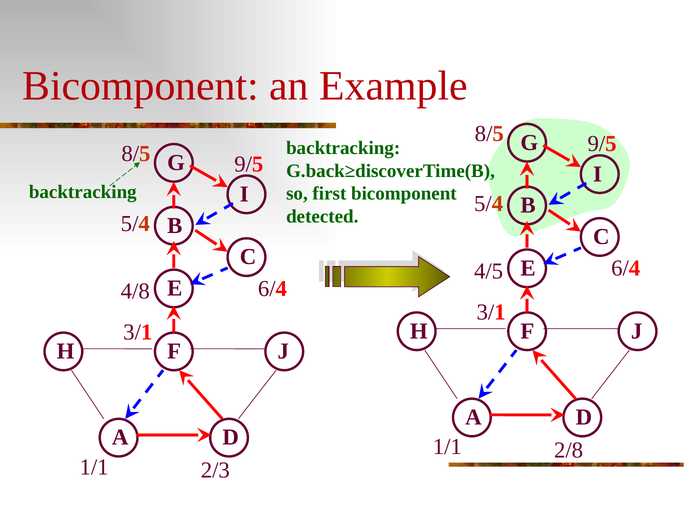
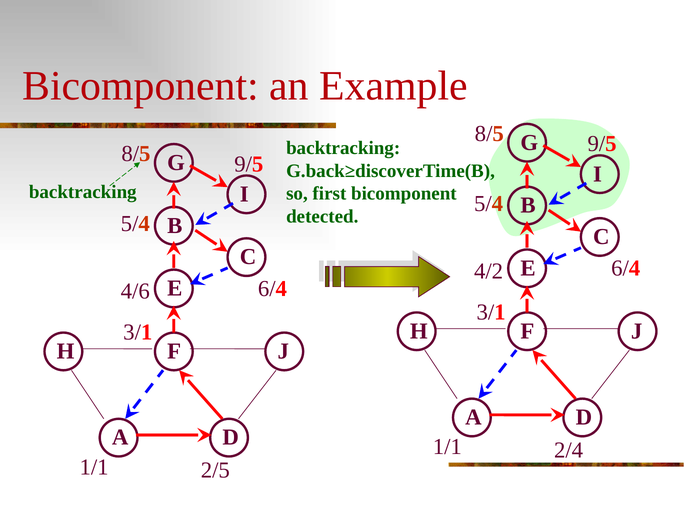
4/5: 4/5 -> 4/2
4/8: 4/8 -> 4/6
2/8: 2/8 -> 2/4
2/3: 2/3 -> 2/5
